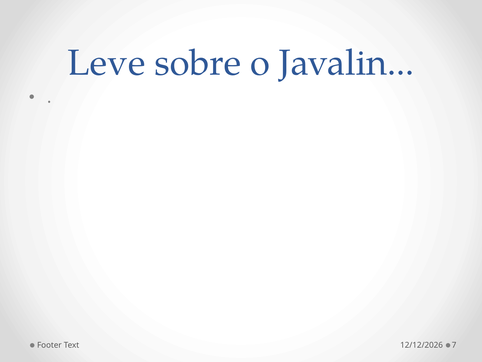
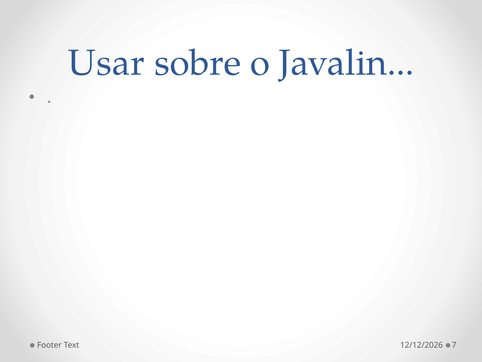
Leve: Leve -> Usar
